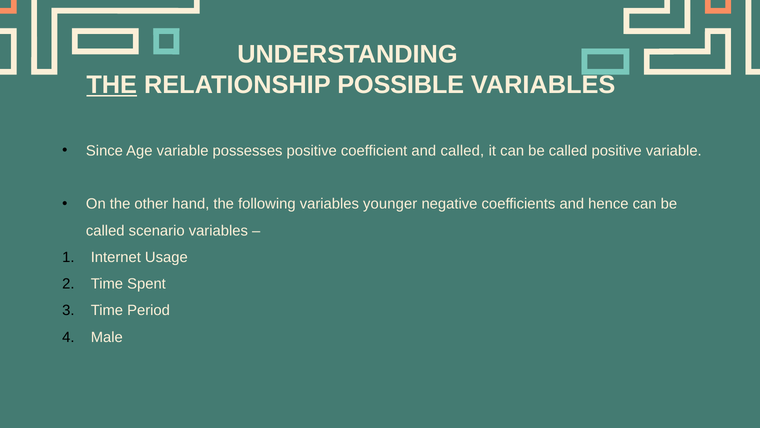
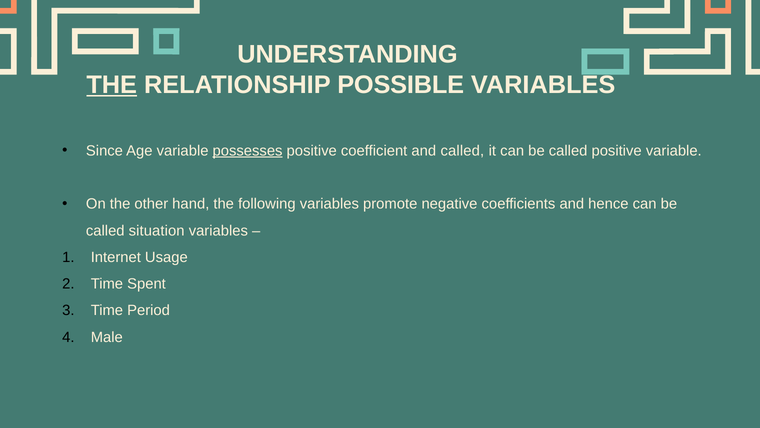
possesses underline: none -> present
younger: younger -> promote
scenario: scenario -> situation
